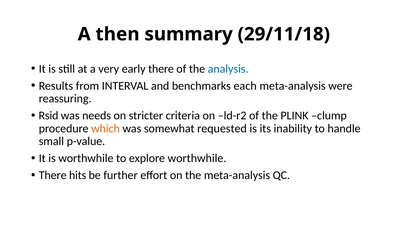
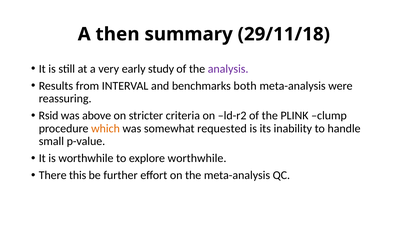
early there: there -> study
analysis colour: blue -> purple
each: each -> both
needs: needs -> above
hits: hits -> this
